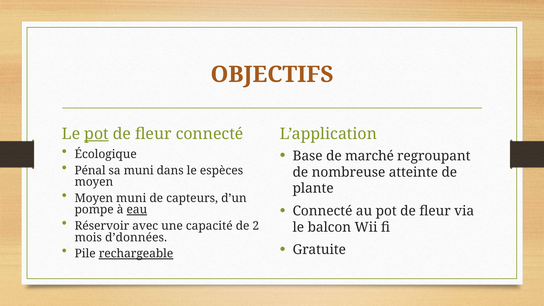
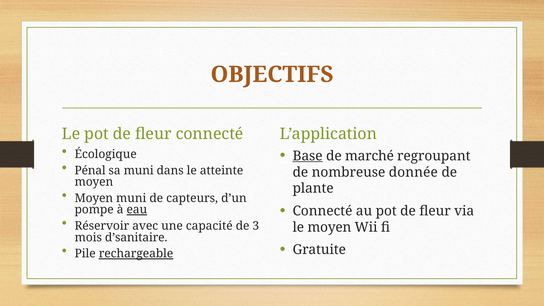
pot at (97, 134) underline: present -> none
Base underline: none -> present
espèces: espèces -> atteinte
atteinte: atteinte -> donnée
2: 2 -> 3
le balcon: balcon -> moyen
d’données: d’données -> d’sanitaire
